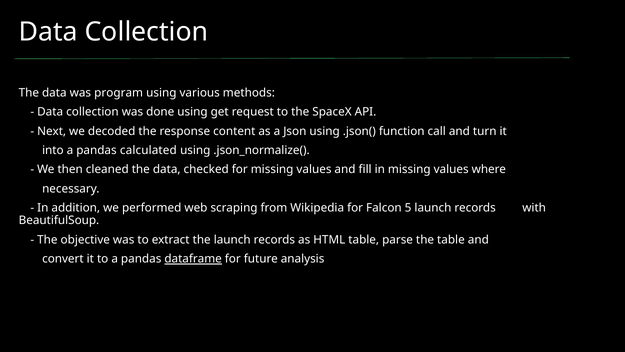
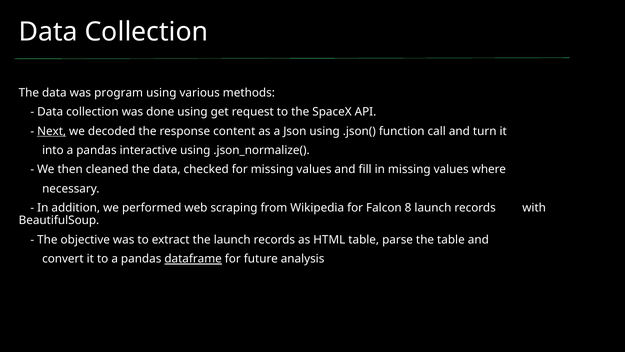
Next underline: none -> present
calculated: calculated -> interactive
5: 5 -> 8
